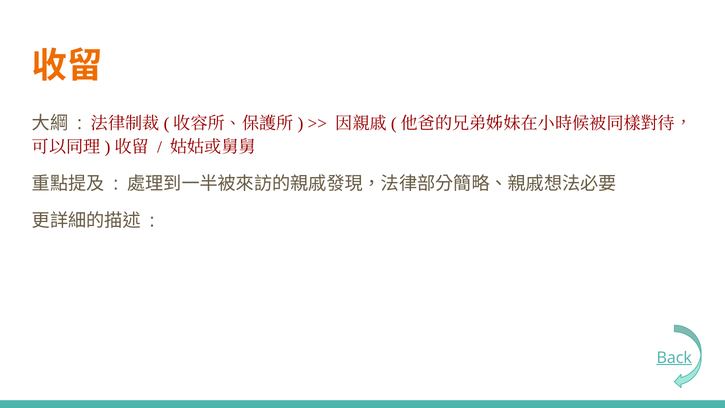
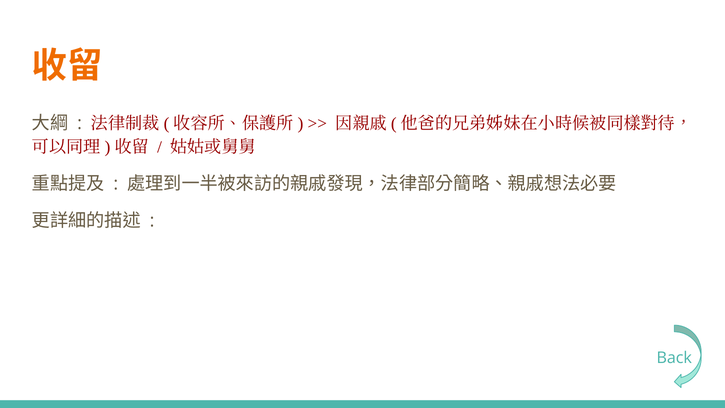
Back underline: present -> none
